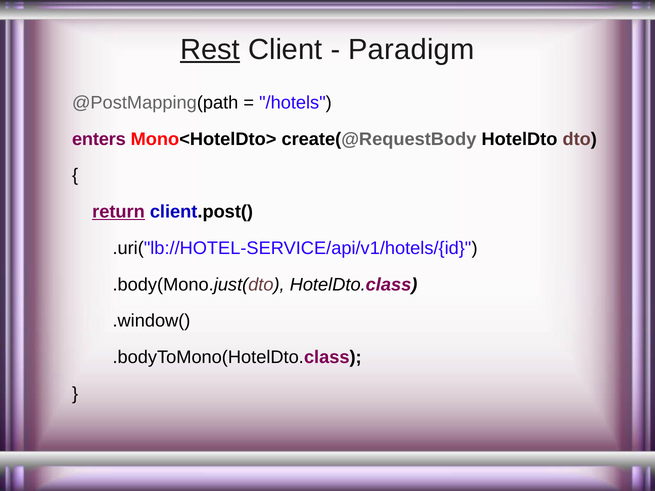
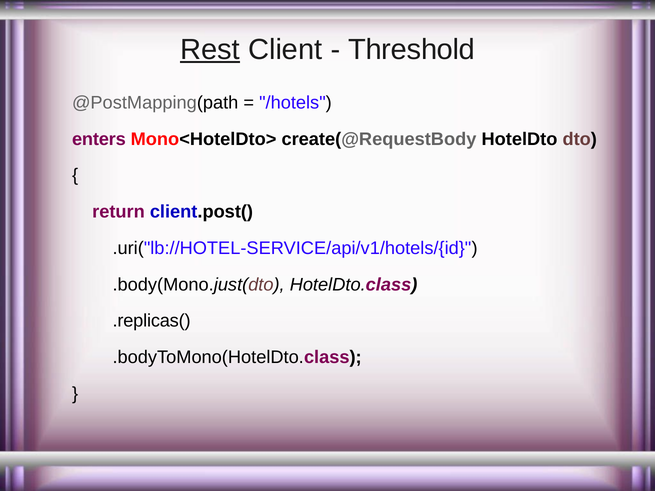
Paradigm: Paradigm -> Threshold
return underline: present -> none
.window(: .window( -> .replicas(
